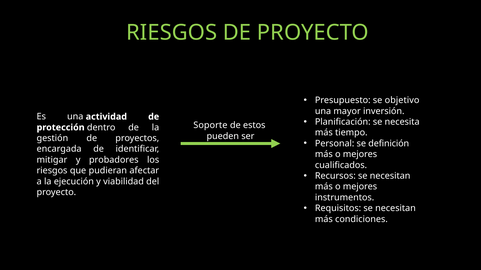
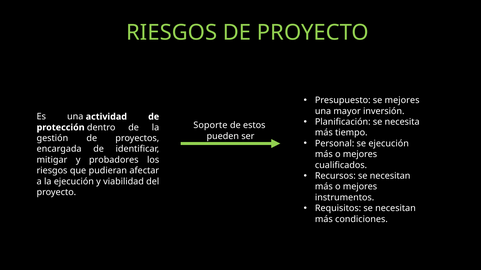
se objetivo: objetivo -> mejores
se definición: definición -> ejecución
